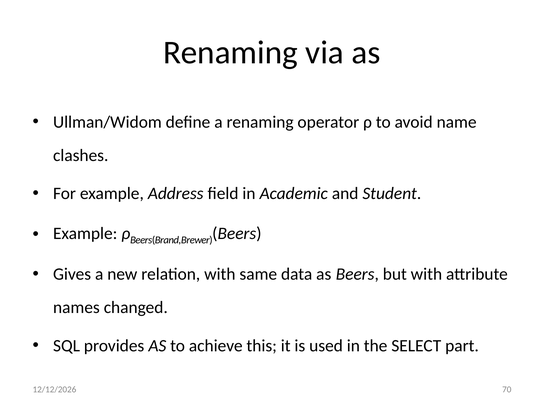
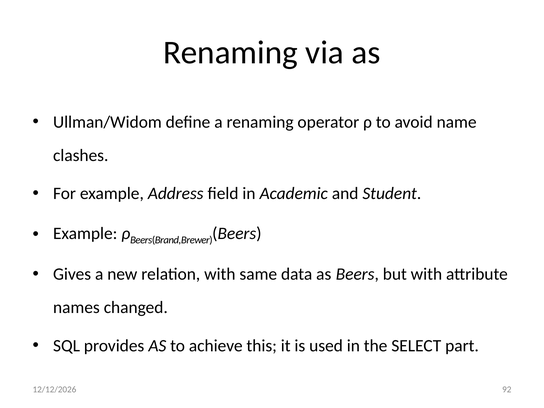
70: 70 -> 92
